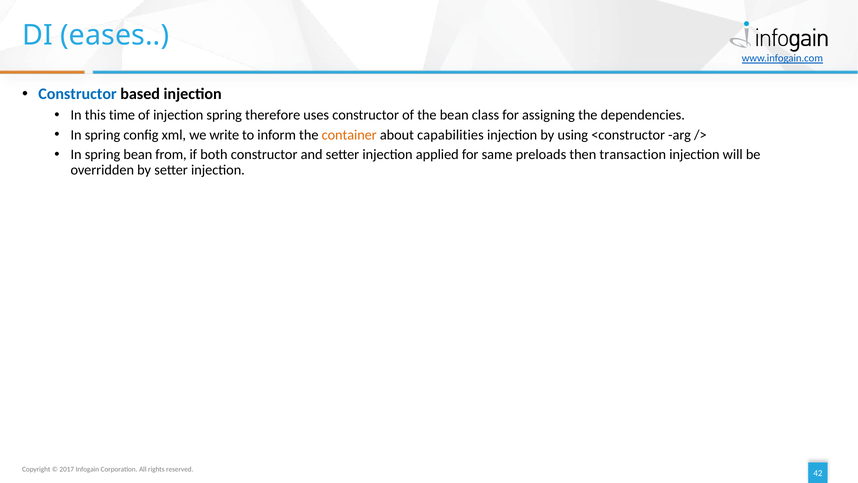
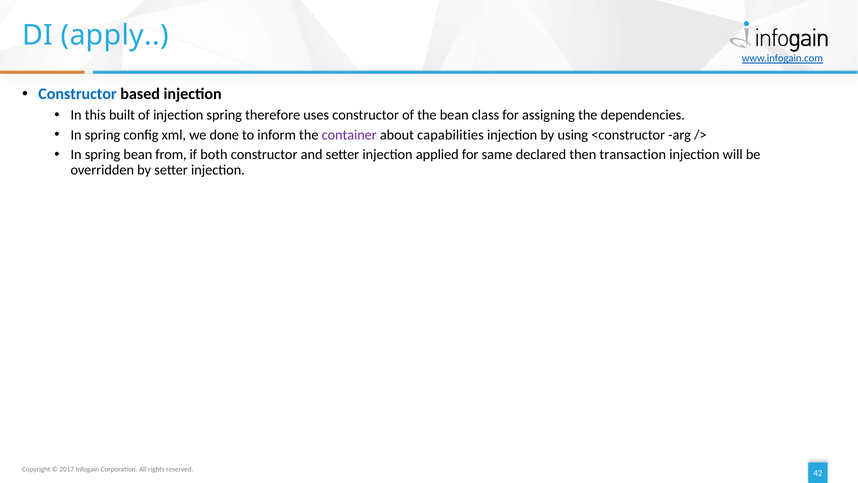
eases: eases -> apply
time: time -> built
write: write -> done
container colour: orange -> purple
preloads: preloads -> declared
